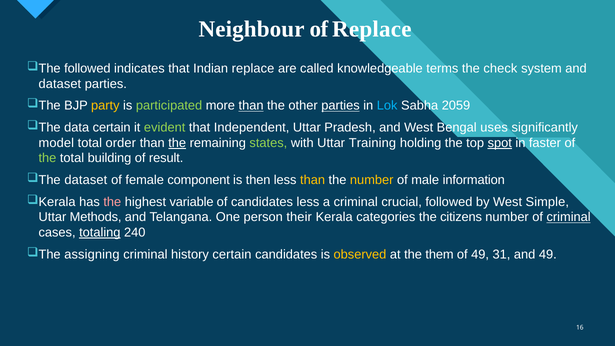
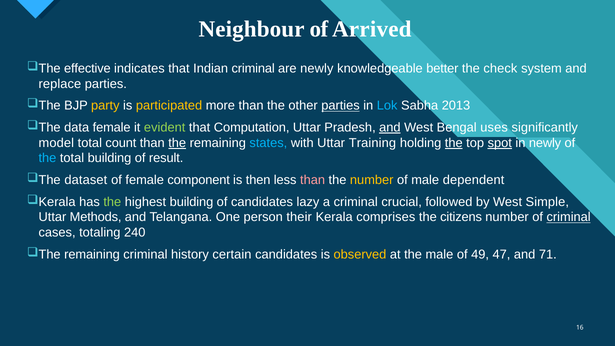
of Replace: Replace -> Arrived
followed at (87, 68): followed -> effective
Indian replace: replace -> criminal
are called: called -> newly
terms: terms -> better
dataset at (60, 84): dataset -> replace
participated colour: light green -> yellow
than at (251, 106) underline: present -> none
2059: 2059 -> 2013
data certain: certain -> female
Independent: Independent -> Computation
and at (390, 127) underline: none -> present
order: order -> count
states colour: light green -> light blue
the at (454, 143) underline: none -> present
in faster: faster -> newly
the at (47, 158) colour: light green -> light blue
than at (313, 180) colour: yellow -> pink
information: information -> dependent
the at (112, 202) colour: pink -> light green
highest variable: variable -> building
candidates less: less -> lazy
categories: categories -> comprises
totaling underline: present -> none
assigning at (92, 254): assigning -> remaining
the them: them -> male
31: 31 -> 47
and 49: 49 -> 71
